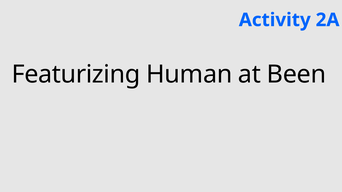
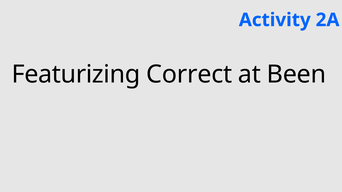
Human: Human -> Correct
